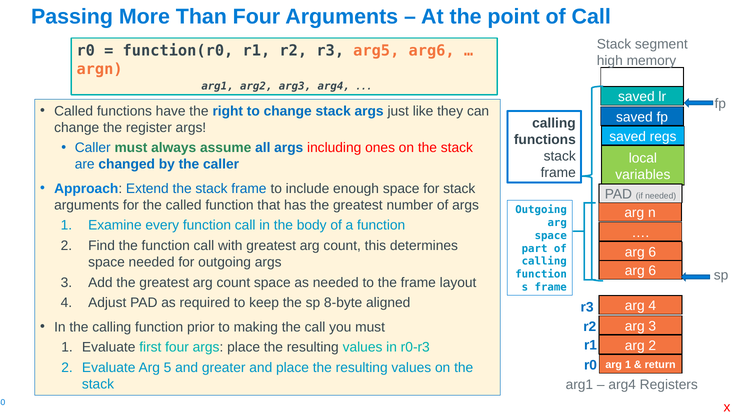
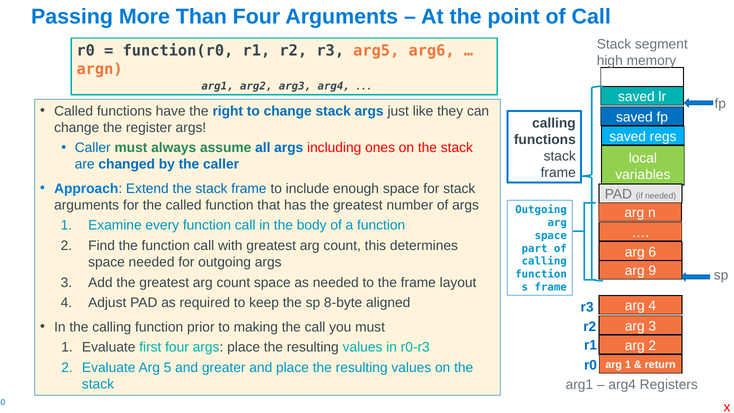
6 at (652, 271): 6 -> 9
